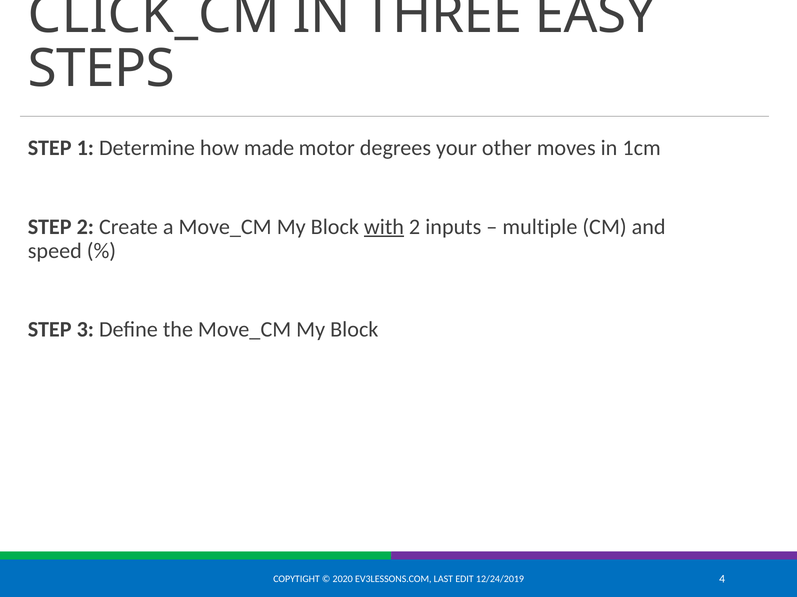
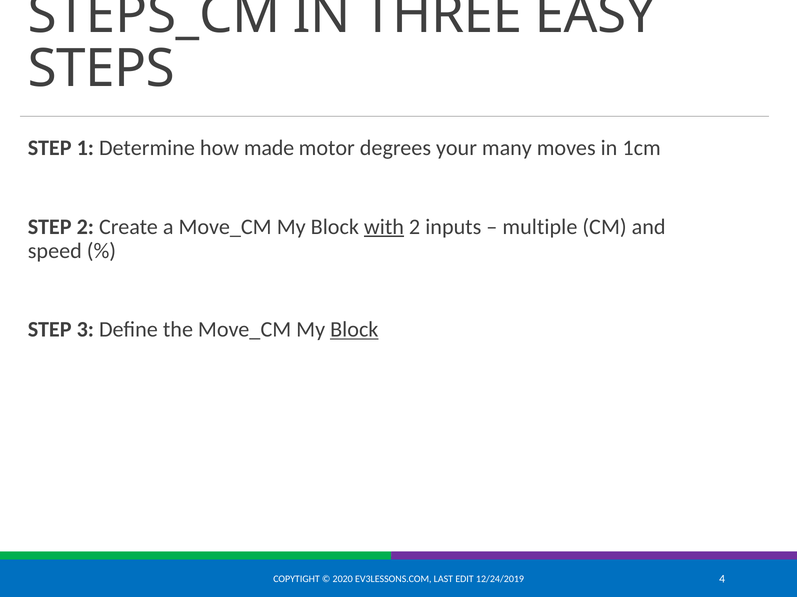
CLICK_CM: CLICK_CM -> STEPS_CM
other: other -> many
Block at (354, 330) underline: none -> present
